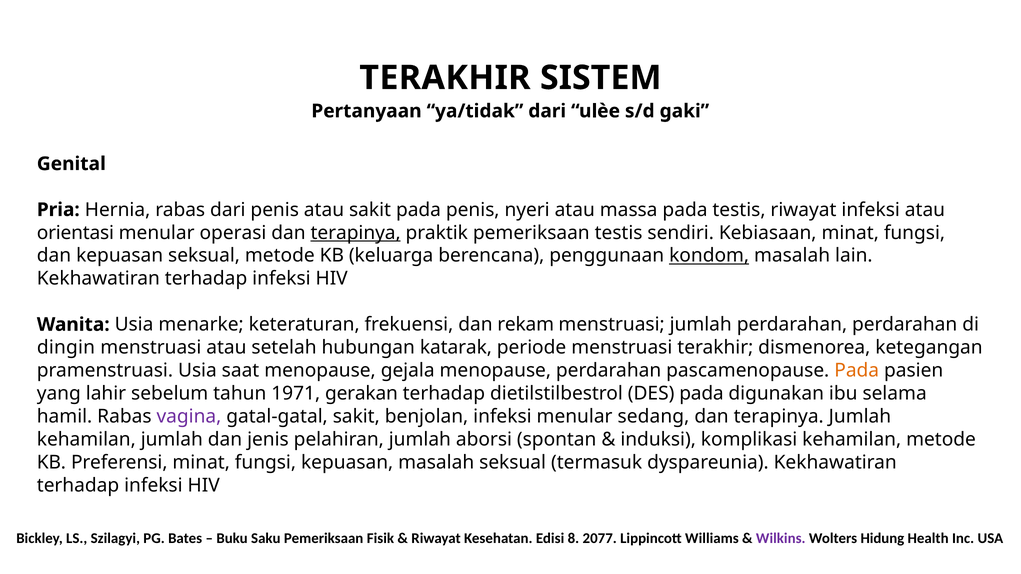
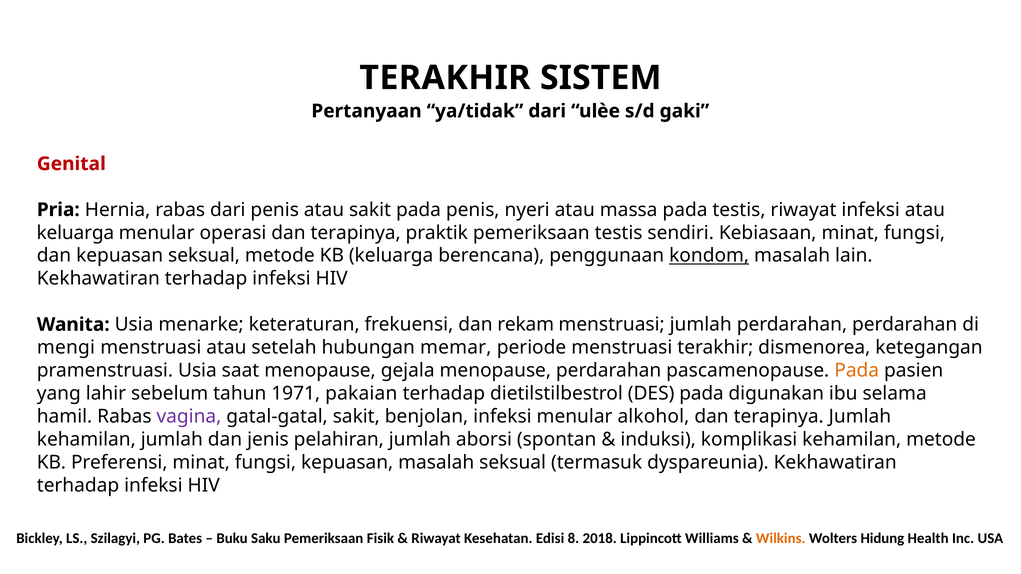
Genital colour: black -> red
orientasi at (75, 233): orientasi -> keluarga
terapinya at (356, 233) underline: present -> none
dingin: dingin -> mengi
katarak: katarak -> memar
gerakan: gerakan -> pakaian
sedang: sedang -> alkohol
2077: 2077 -> 2018
Wilkins colour: purple -> orange
